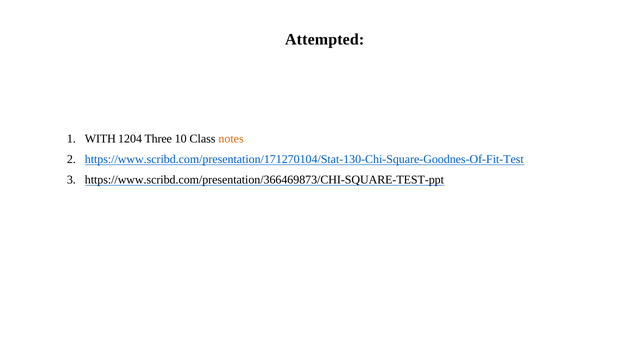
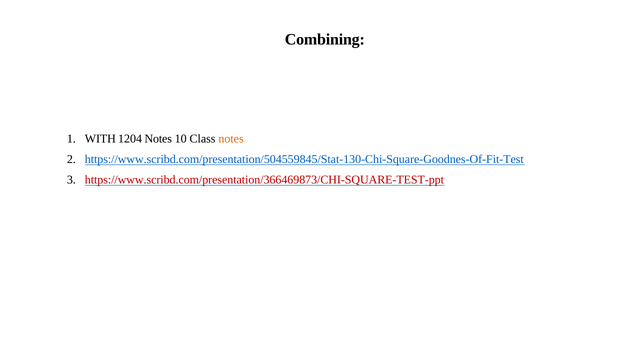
Attempted: Attempted -> Combining
1204 Three: Three -> Notes
https://www.scribd.com/presentation/171270104/Stat-130-Chi-Square-Goodnes-Of-Fit-Test: https://www.scribd.com/presentation/171270104/Stat-130-Chi-Square-Goodnes-Of-Fit-Test -> https://www.scribd.com/presentation/504559845/Stat-130-Chi-Square-Goodnes-Of-Fit-Test
https://www.scribd.com/presentation/366469873/CHI-SQUARE-TEST-ppt colour: black -> red
